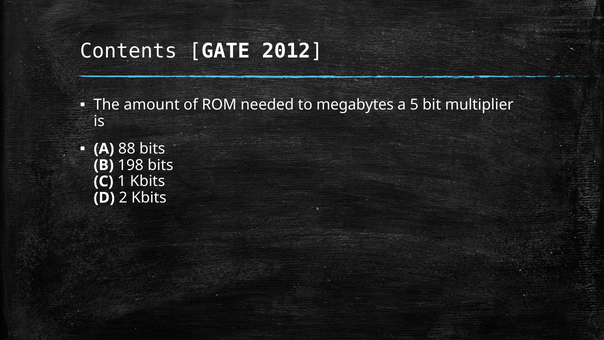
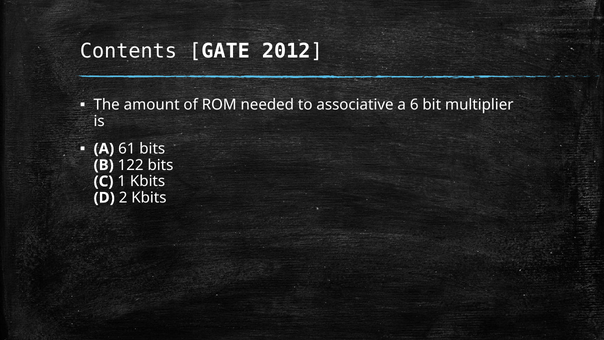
megabytes: megabytes -> associative
5: 5 -> 6
88: 88 -> 61
198: 198 -> 122
